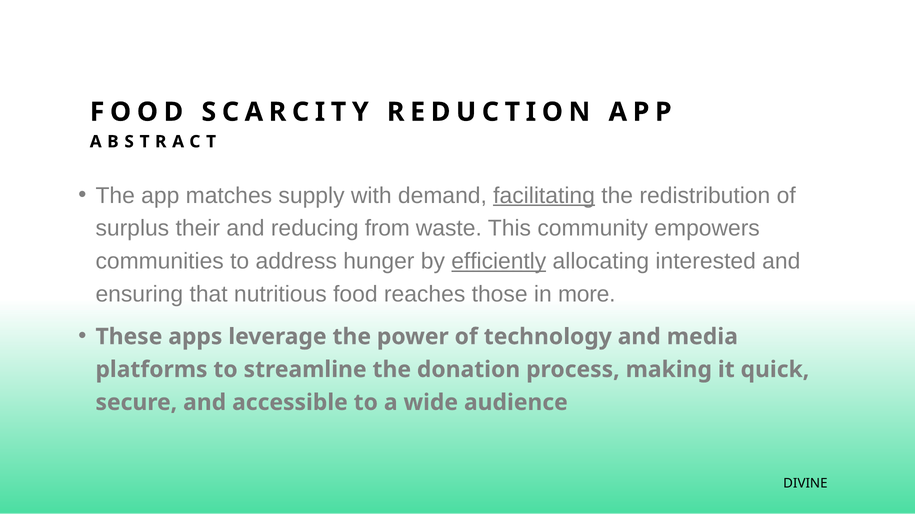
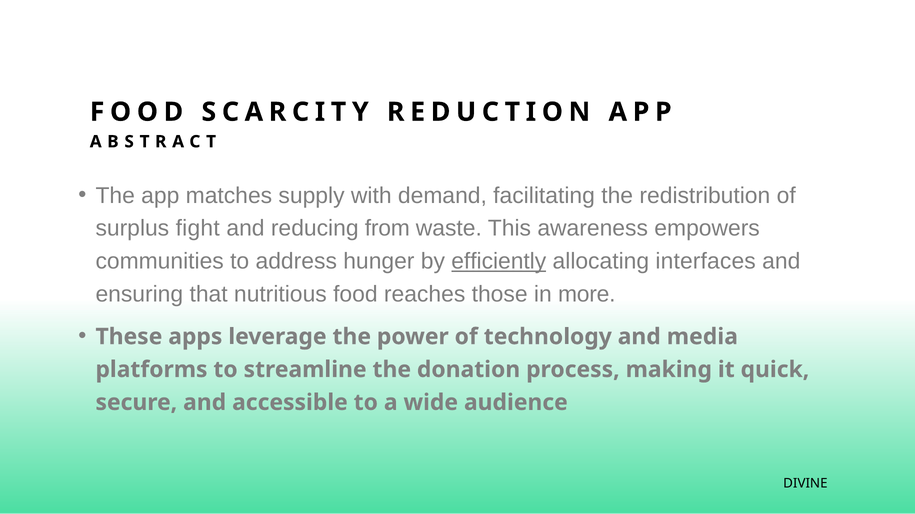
facilitating underline: present -> none
their: their -> fight
community: community -> awareness
interested: interested -> interfaces
